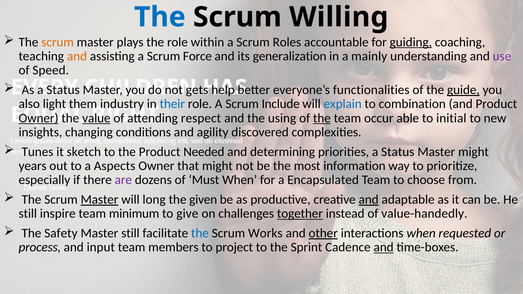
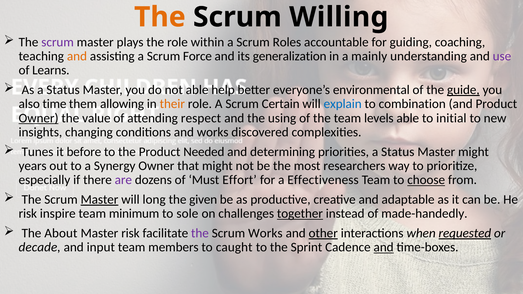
The at (160, 17) colour: blue -> orange
scrum at (58, 42) colour: orange -> purple
guiding underline: present -> none
Speed: Speed -> Learns
not gets: gets -> able
functionalities: functionalities -> environmental
light: light -> time
industry: industry -> allowing
their colour: blue -> orange
Include: Include -> Certain
value underline: present -> none
the at (322, 118) underline: present -> none
occur: occur -> levels
and agility: agility -> works
sketch: sketch -> before
Aspects: Aspects -> Synergy
information: information -> researchers
Must When: When -> Effort
Encapsulated: Encapsulated -> Effectiveness
choose underline: none -> present
and at (369, 200) underline: present -> none
still at (28, 214): still -> risk
give: give -> sole
value-handedly: value-handedly -> made-handedly
Safety: Safety -> About
Master still: still -> risk
the at (200, 233) colour: blue -> purple
requested underline: none -> present
process: process -> decade
project: project -> caught
